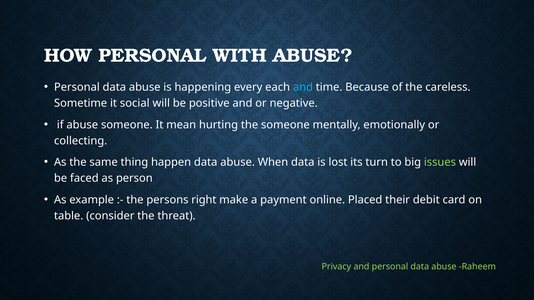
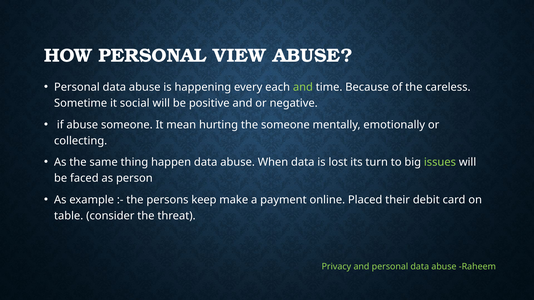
WITH: WITH -> VIEW
and at (303, 87) colour: light blue -> light green
right: right -> keep
